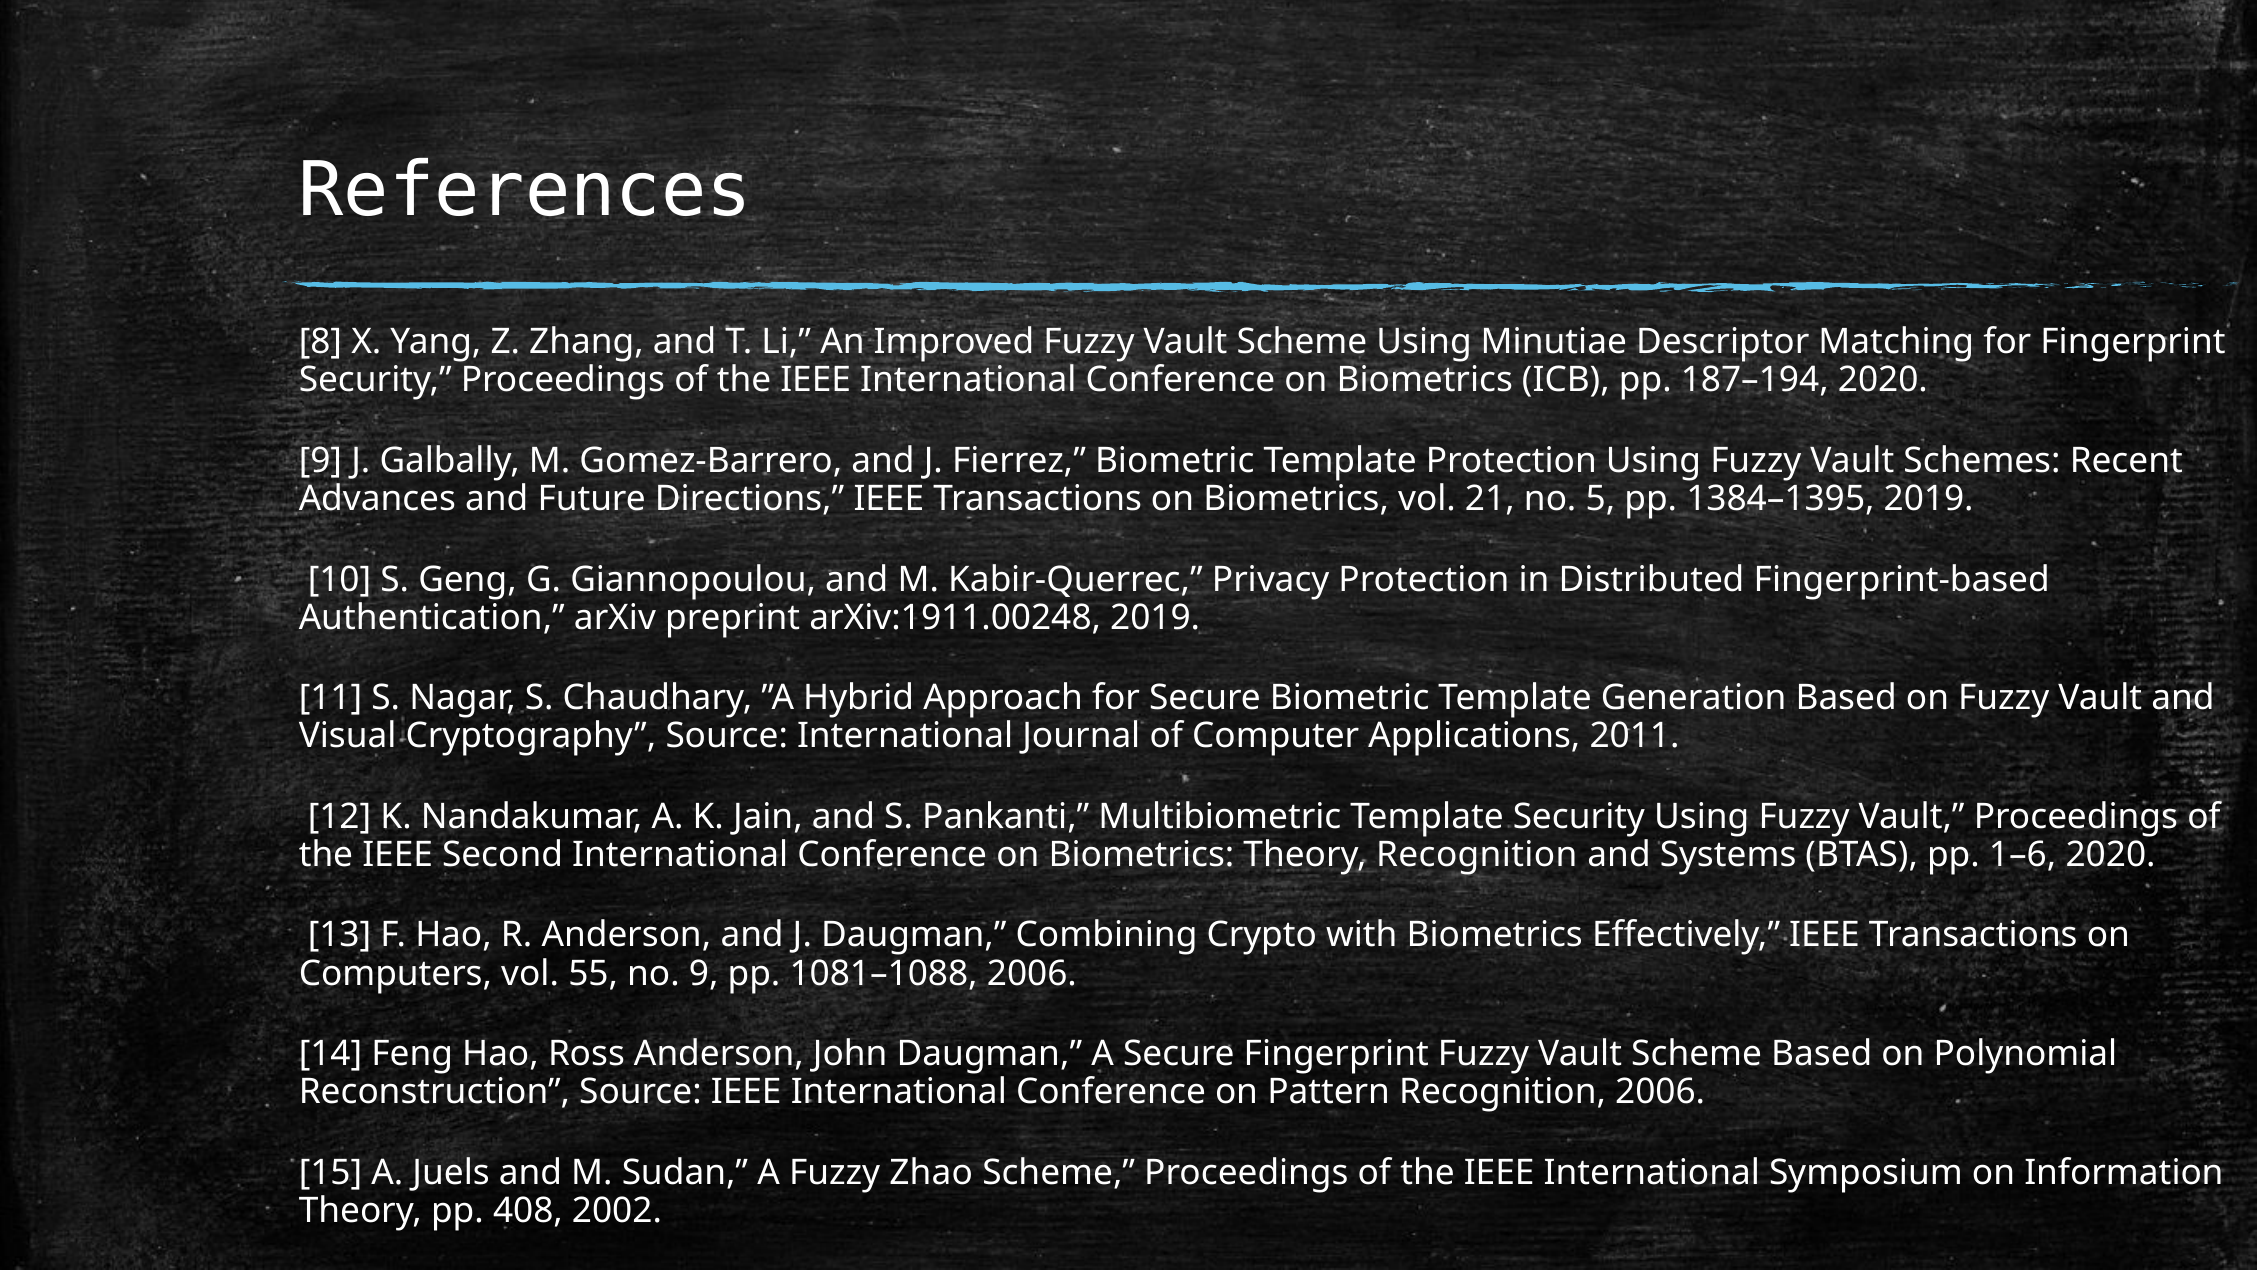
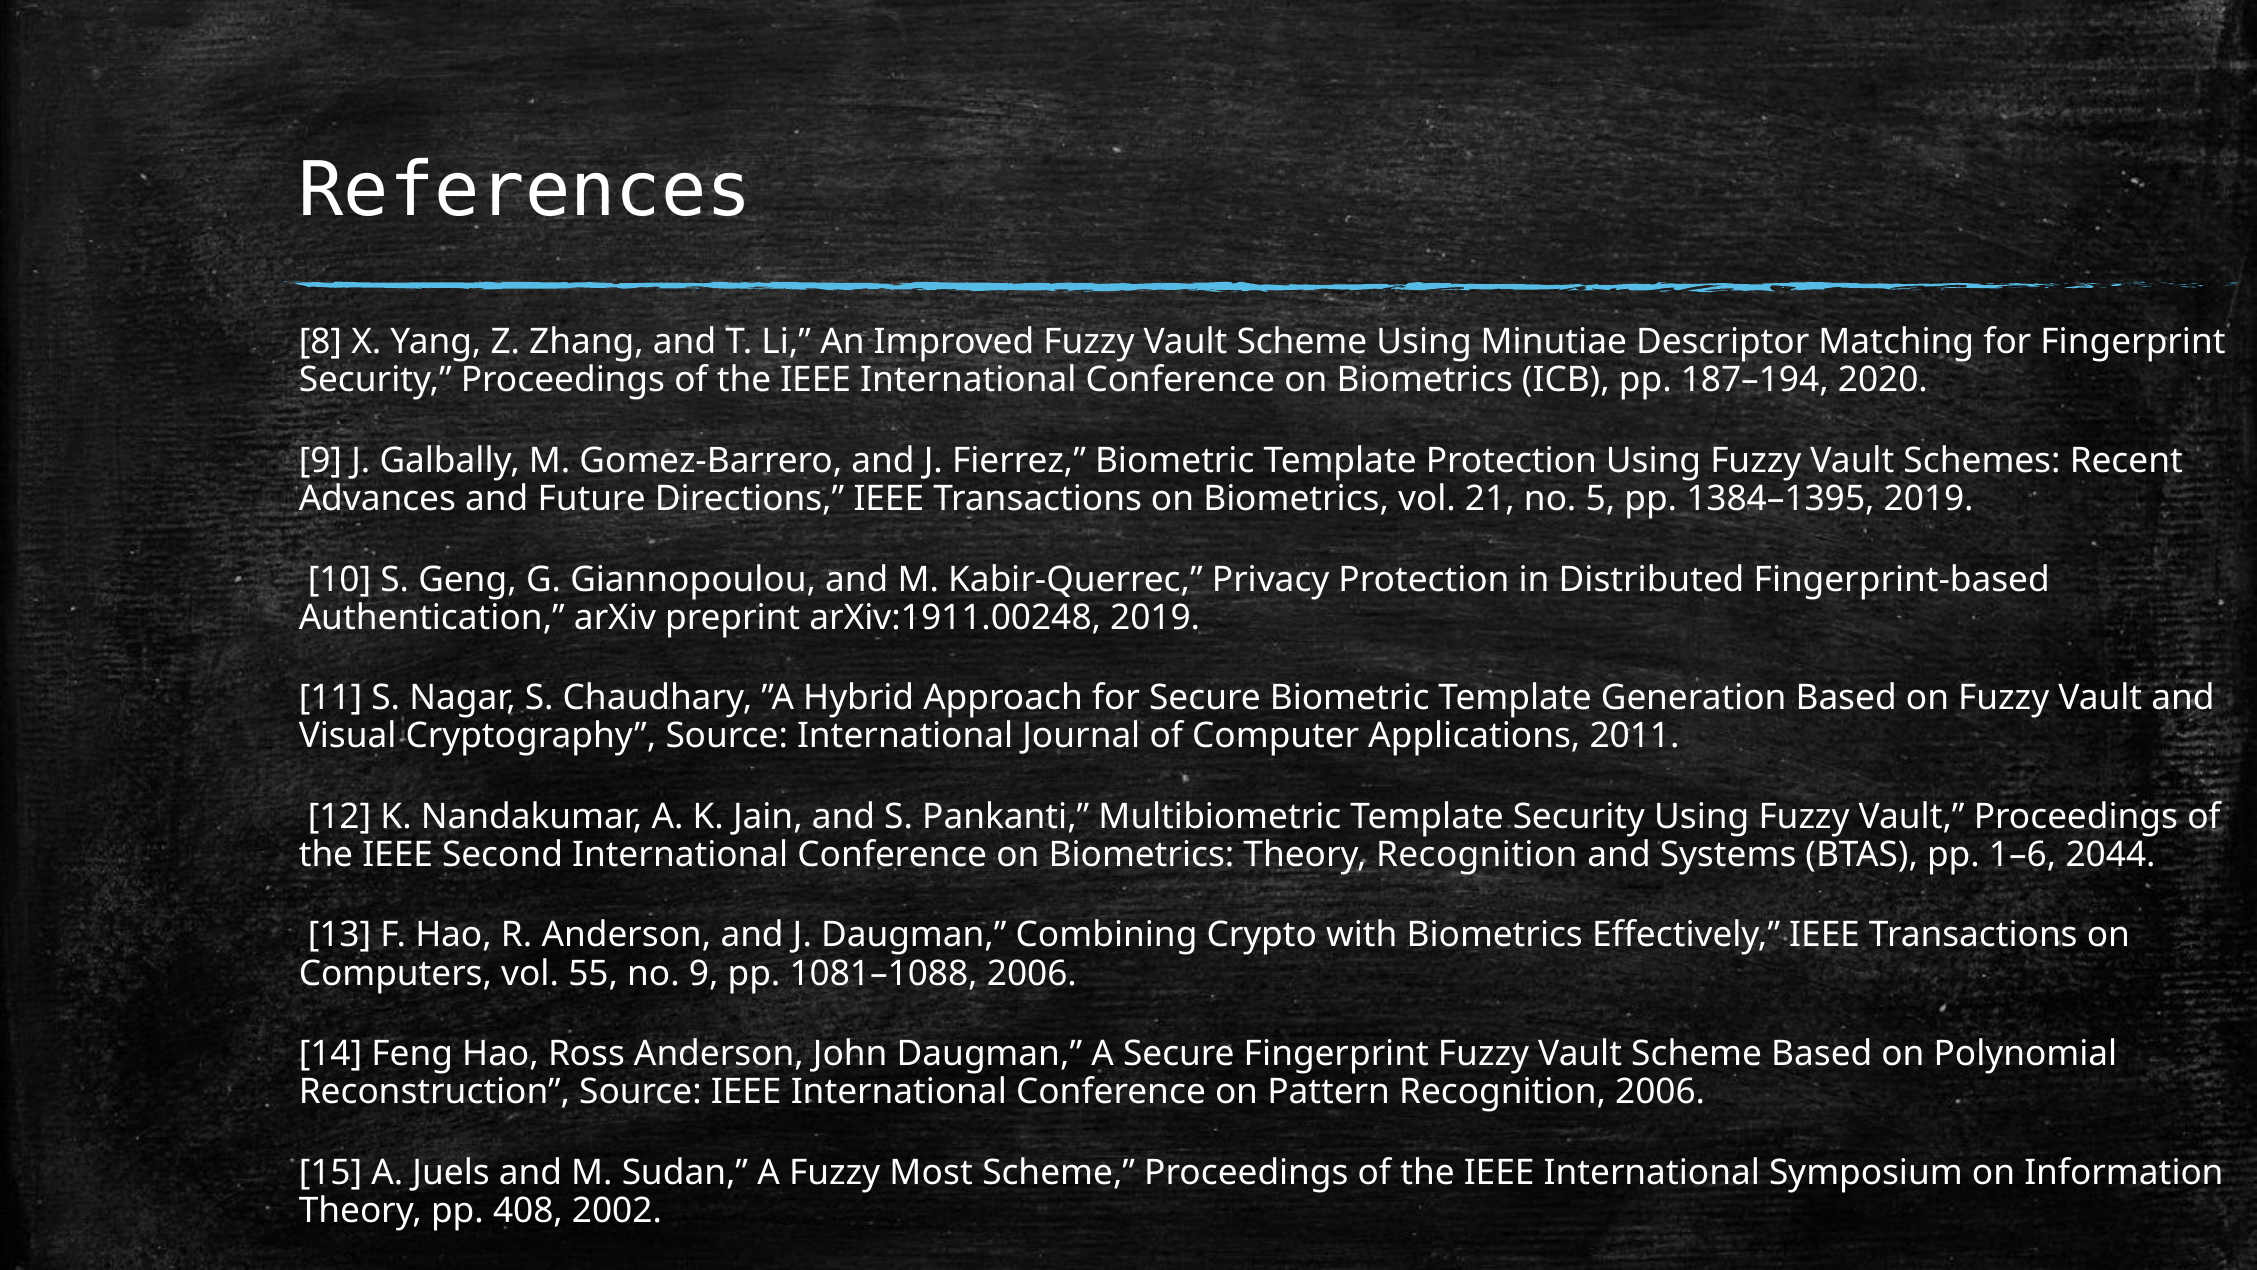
1–6 2020: 2020 -> 2044
Zhao: Zhao -> Most
